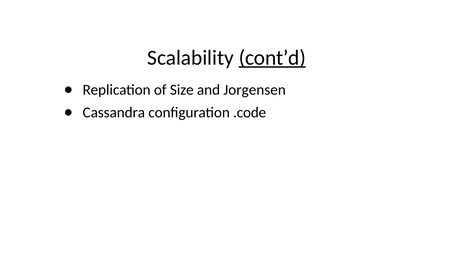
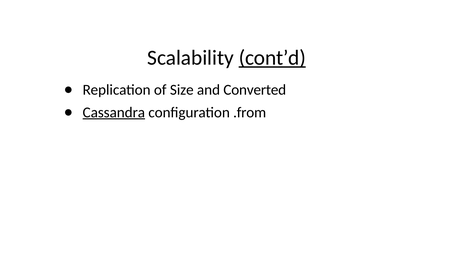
Jorgensen: Jorgensen -> Converted
Cassandra underline: none -> present
.code: .code -> .from
